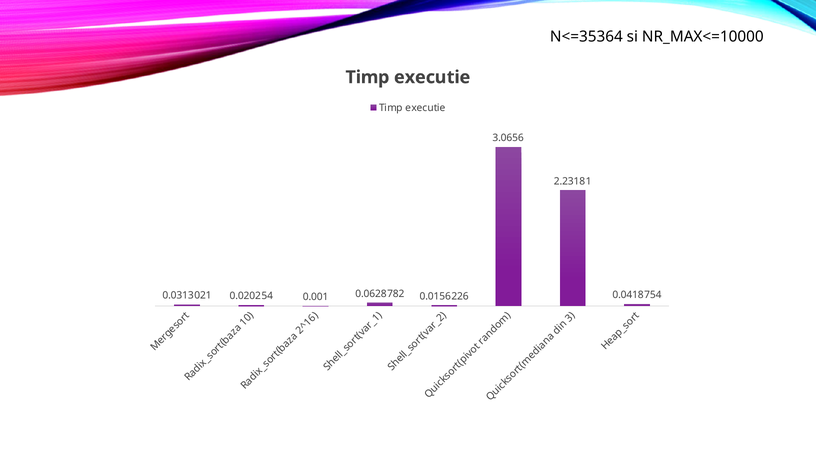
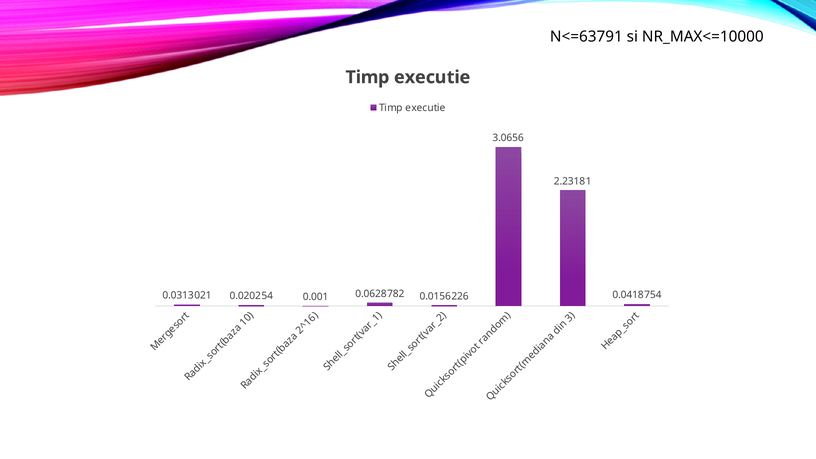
N<=35364: N<=35364 -> N<=63791
